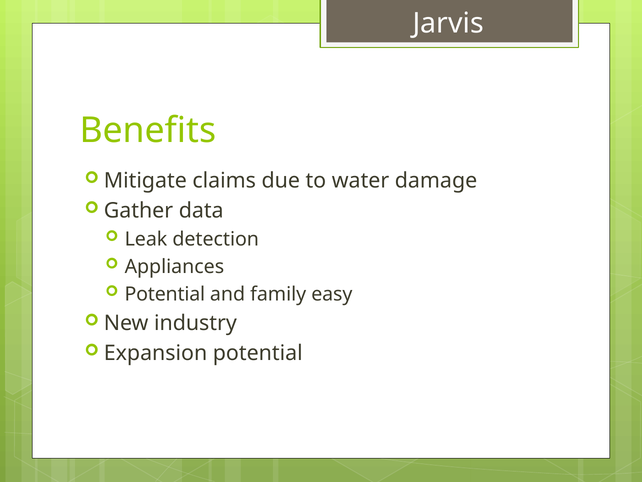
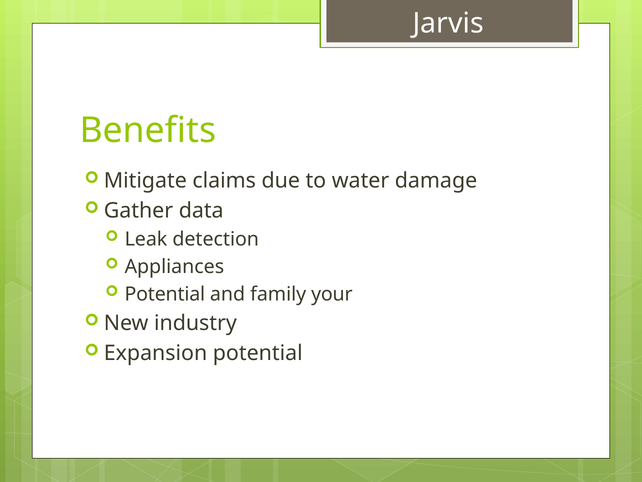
easy: easy -> your
